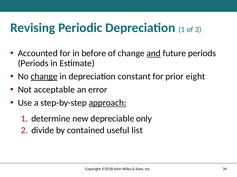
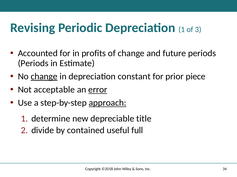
before: before -> profits
and underline: present -> none
eight: eight -> piece
error underline: none -> present
only: only -> title
list: list -> full
